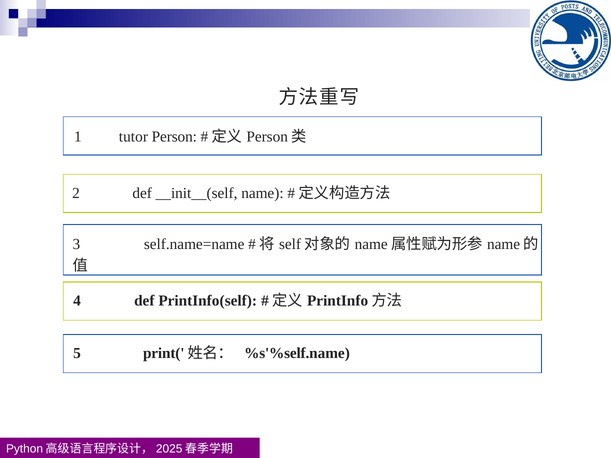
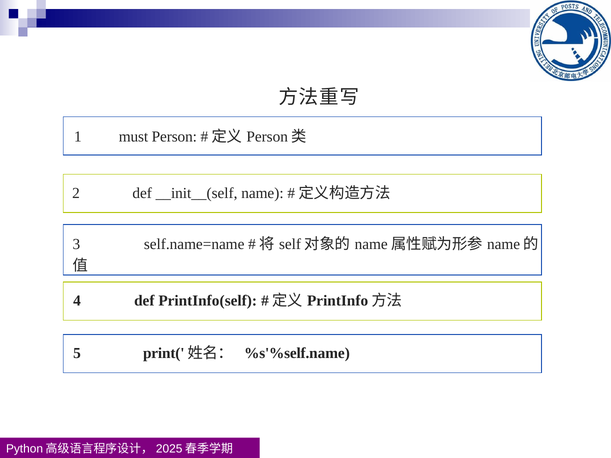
tutor: tutor -> must
